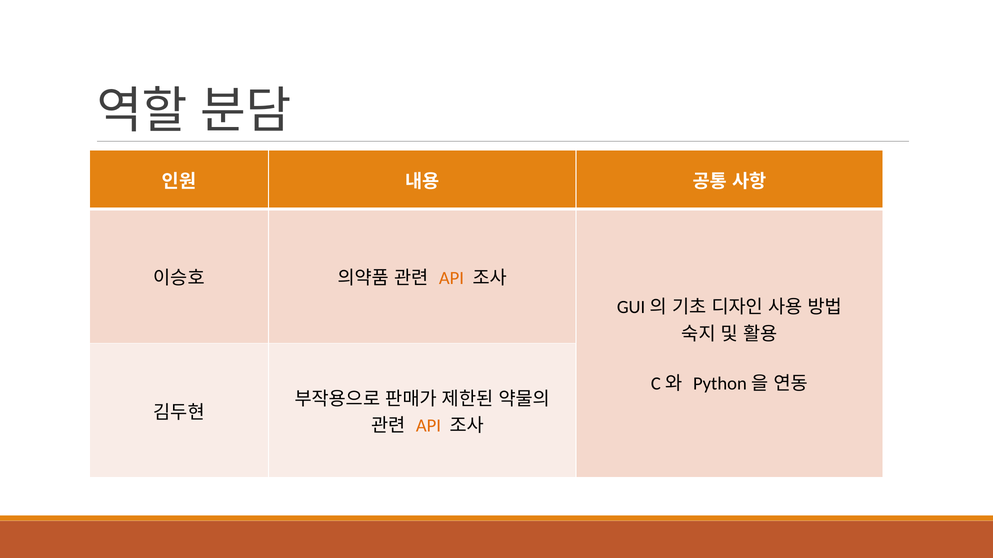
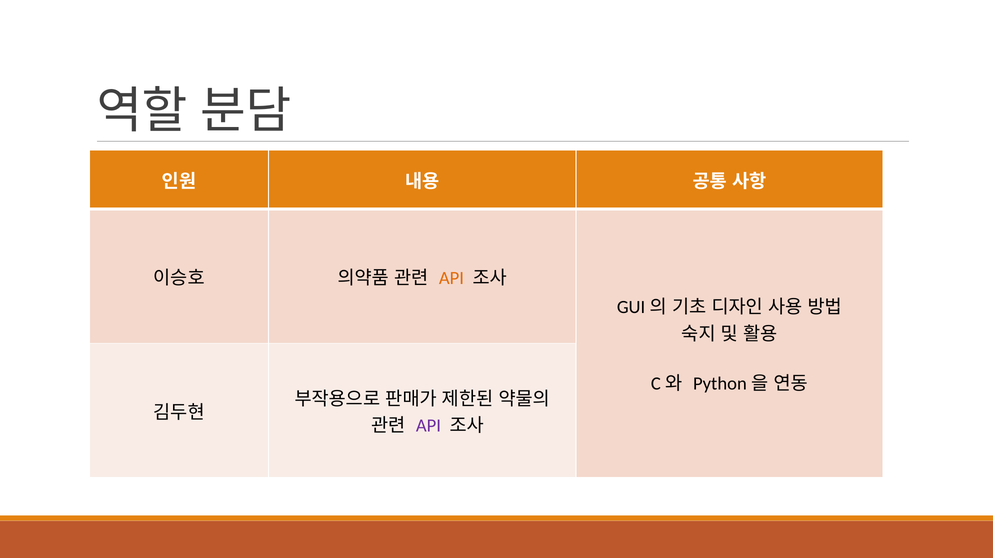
API at (428, 426) colour: orange -> purple
